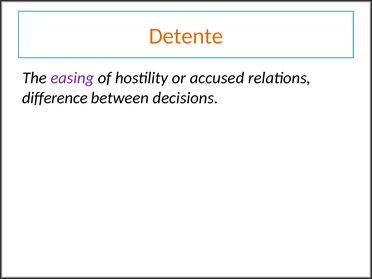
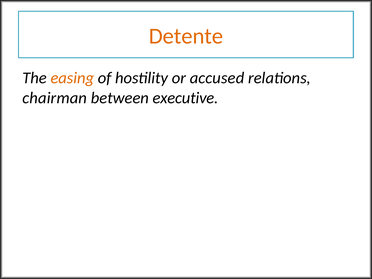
easing colour: purple -> orange
difference: difference -> chairman
decisions: decisions -> executive
